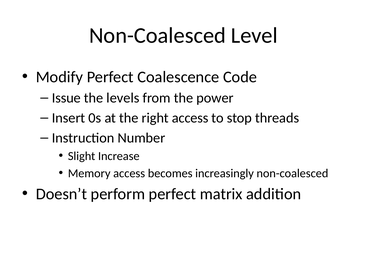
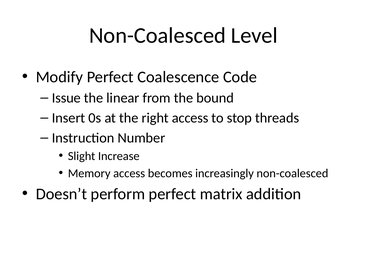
levels: levels -> linear
power: power -> bound
